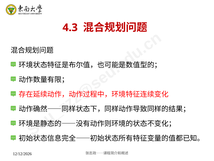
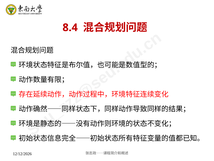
4.3: 4.3 -> 8.4
